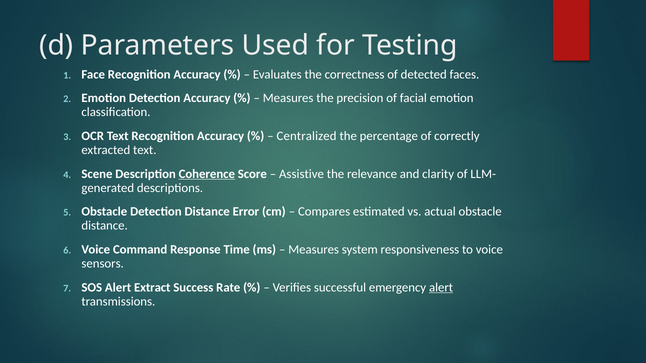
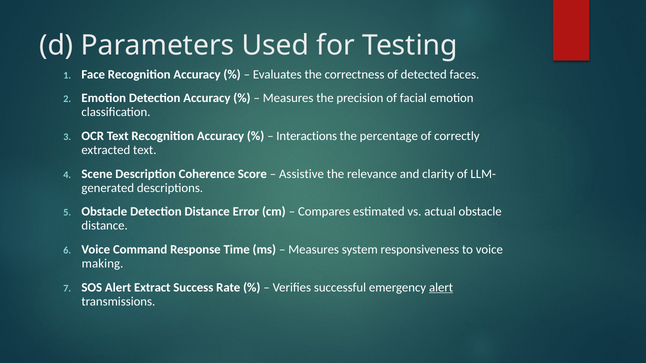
Centralized: Centralized -> Interactions
Coherence underline: present -> none
sensors: sensors -> making
